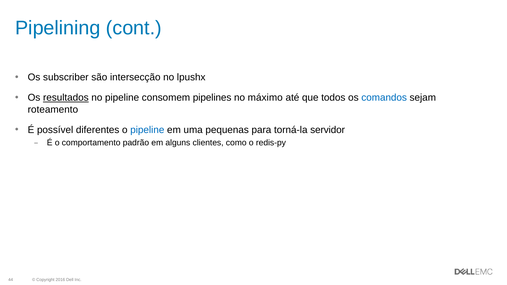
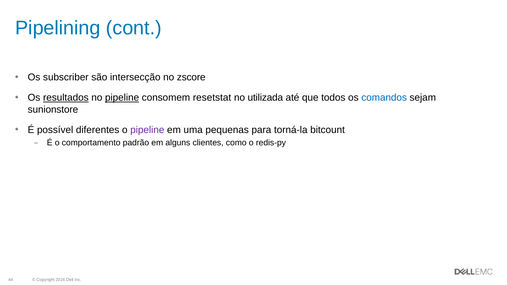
lpushx: lpushx -> zscore
pipeline at (122, 98) underline: none -> present
pipelines: pipelines -> resetstat
máximo: máximo -> utilizada
roteamento: roteamento -> sunionstore
pipeline at (147, 130) colour: blue -> purple
servidor: servidor -> bitcount
